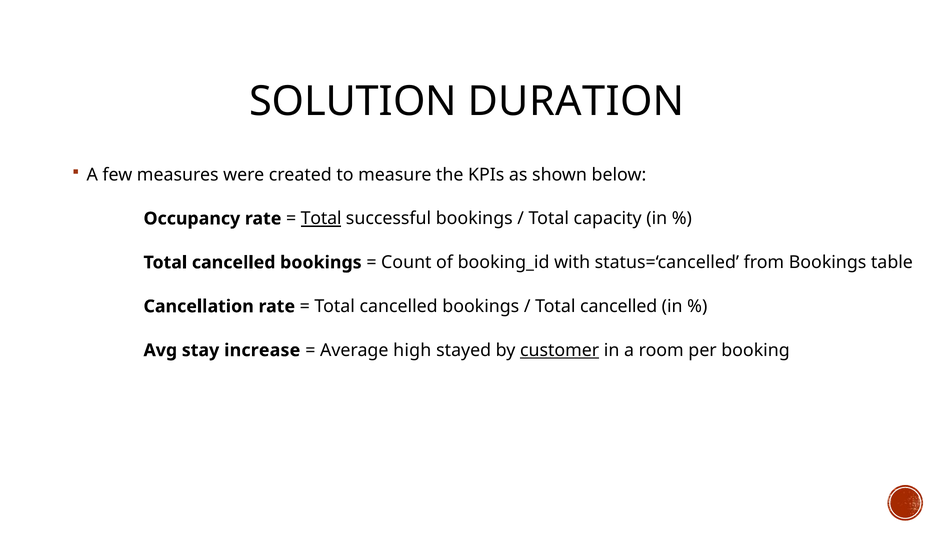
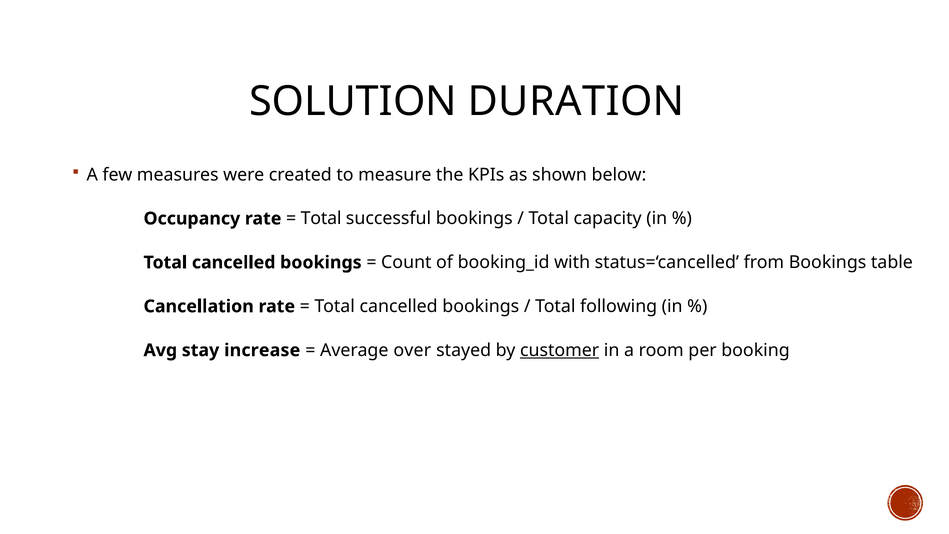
Total at (321, 219) underline: present -> none
cancelled at (619, 306): cancelled -> following
high: high -> over
